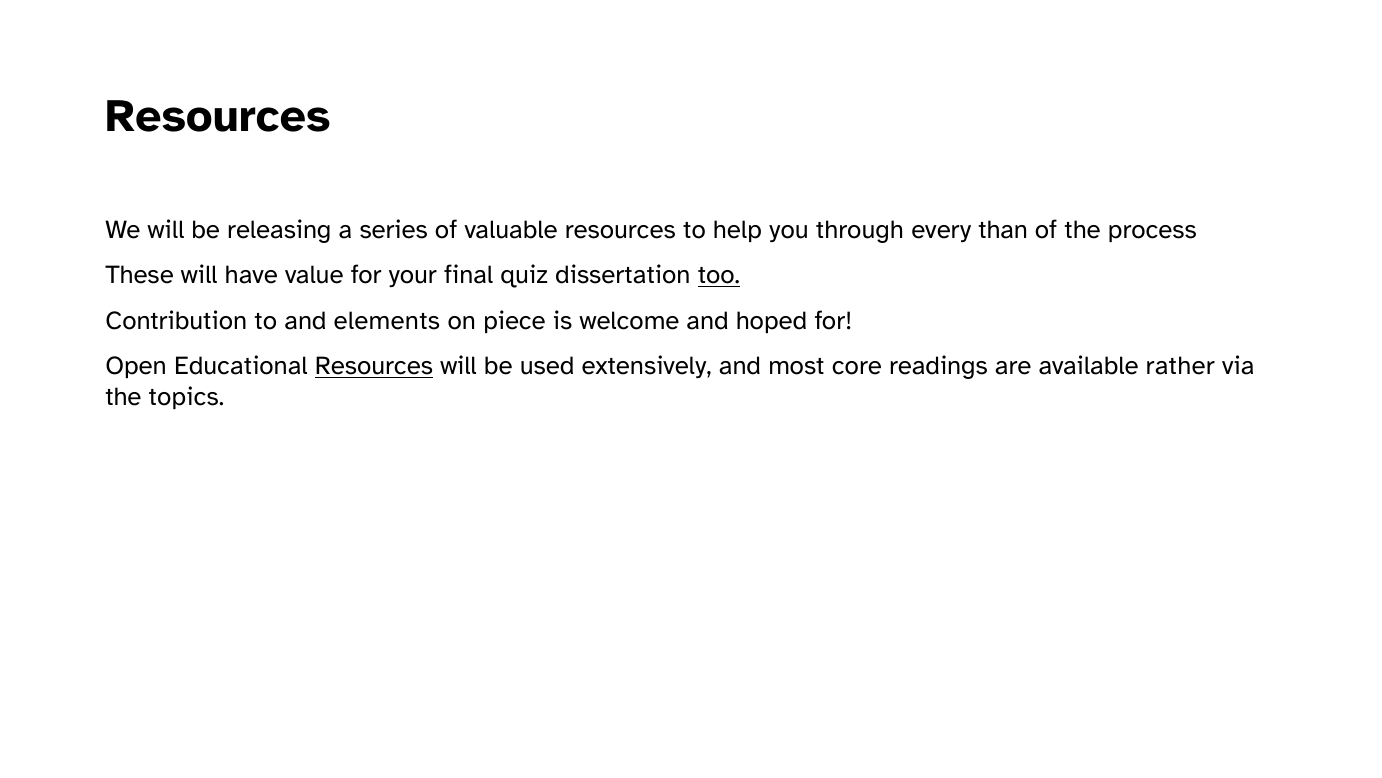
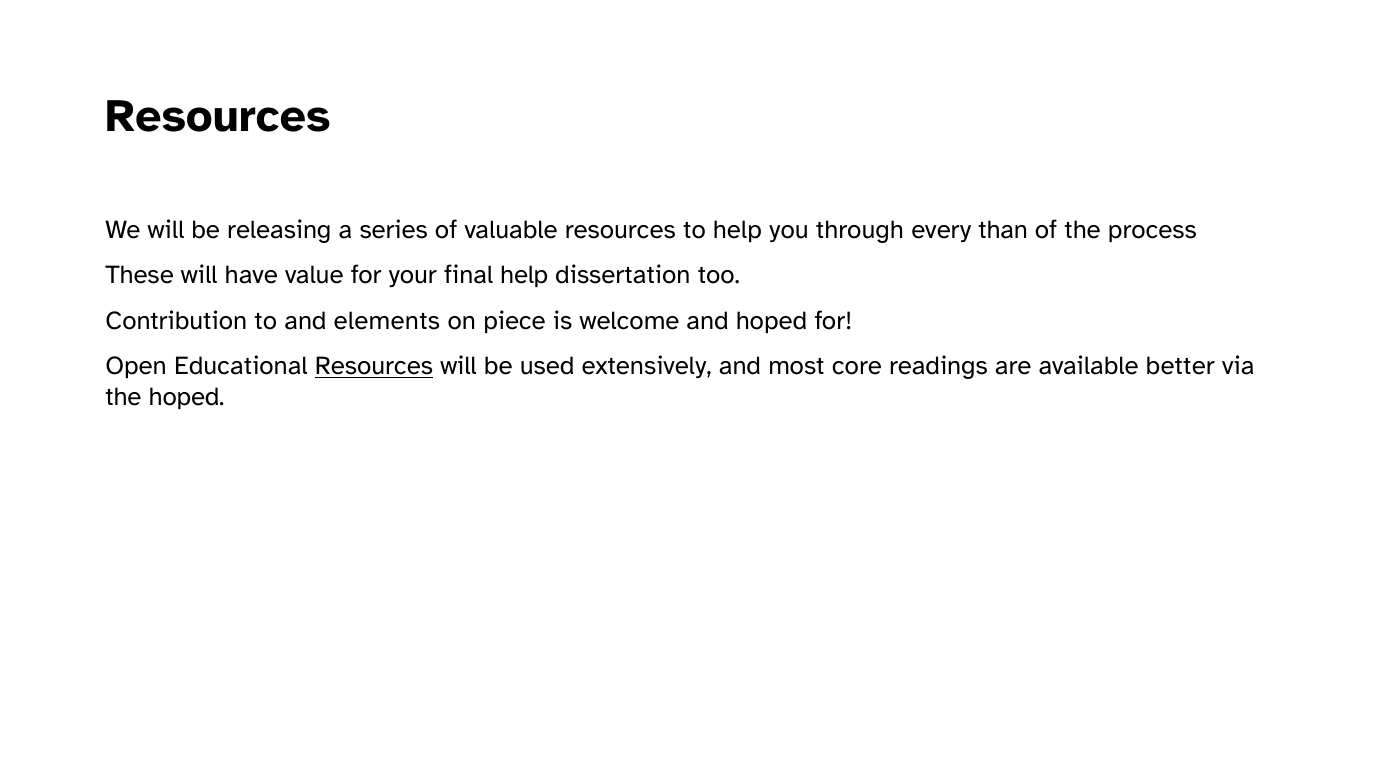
final quiz: quiz -> help
too underline: present -> none
rather: rather -> better
the topics: topics -> hoped
